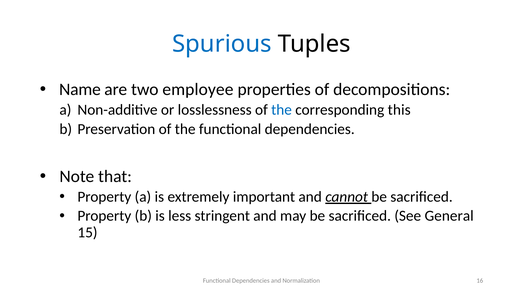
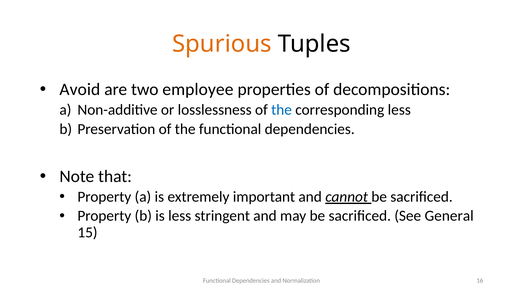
Spurious colour: blue -> orange
Name: Name -> Avoid
corresponding this: this -> less
